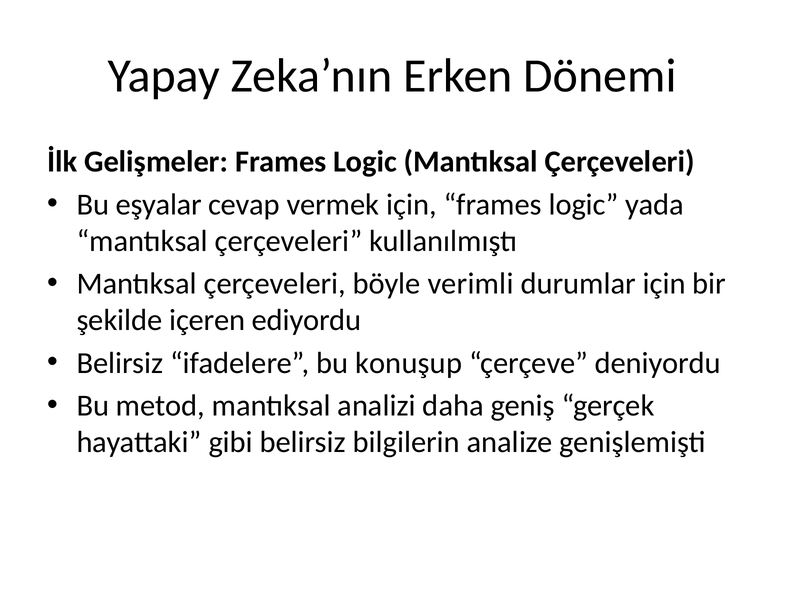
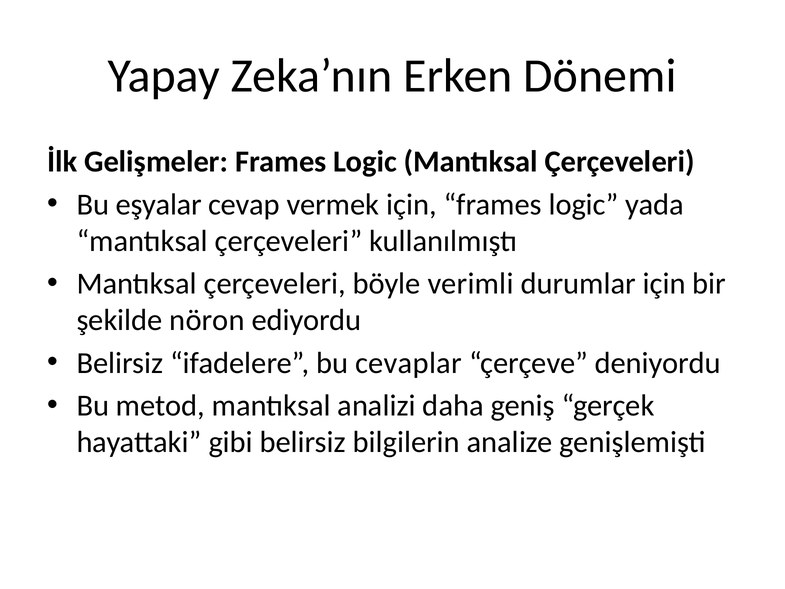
içeren: içeren -> nöron
konuşup: konuşup -> cevaplar
